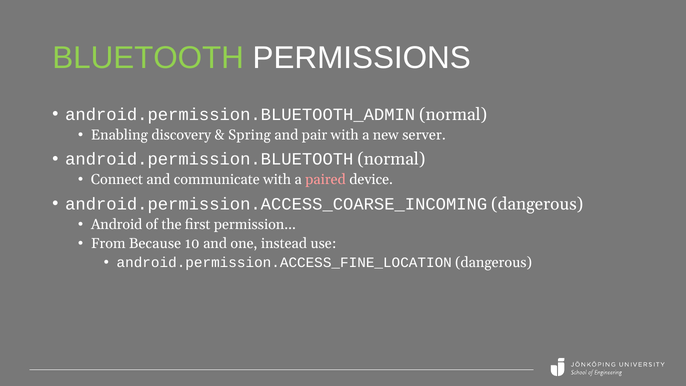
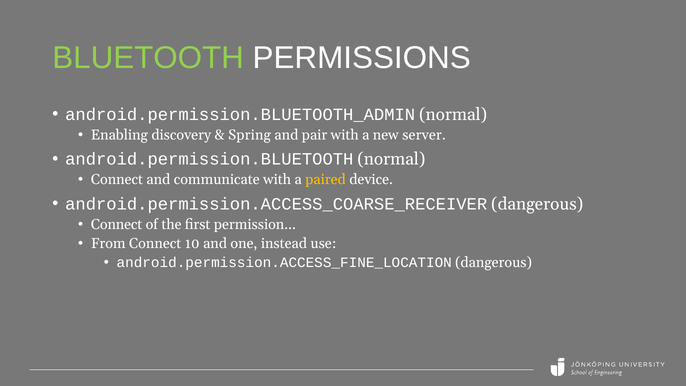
paired colour: pink -> yellow
android.permission.ACCESS_COARSE_INCOMING: android.permission.ACCESS_COARSE_INCOMING -> android.permission.ACCESS_COARSE_RECEIVER
Android at (117, 224): Android -> Connect
From Because: Because -> Connect
